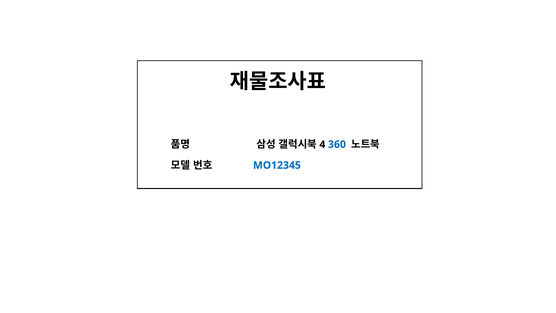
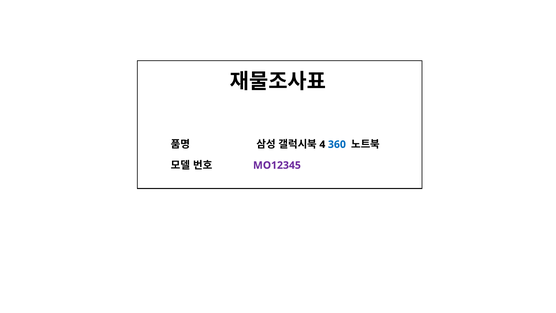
MO12345 colour: blue -> purple
